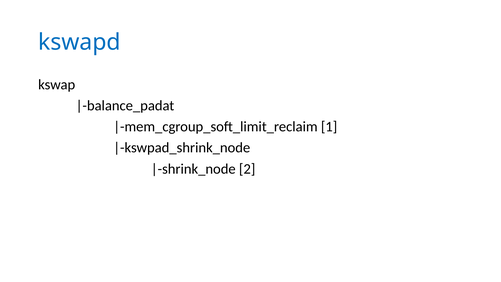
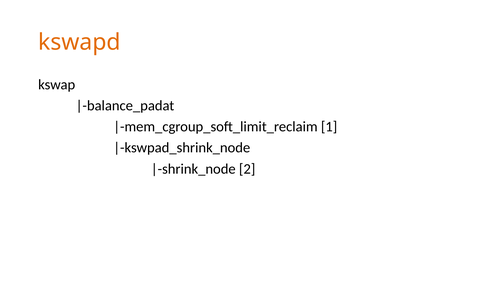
kswapd colour: blue -> orange
